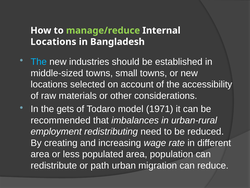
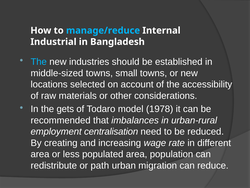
manage/reduce colour: light green -> light blue
Locations at (53, 42): Locations -> Industrial
1971: 1971 -> 1978
redistributing: redistributing -> centralisation
